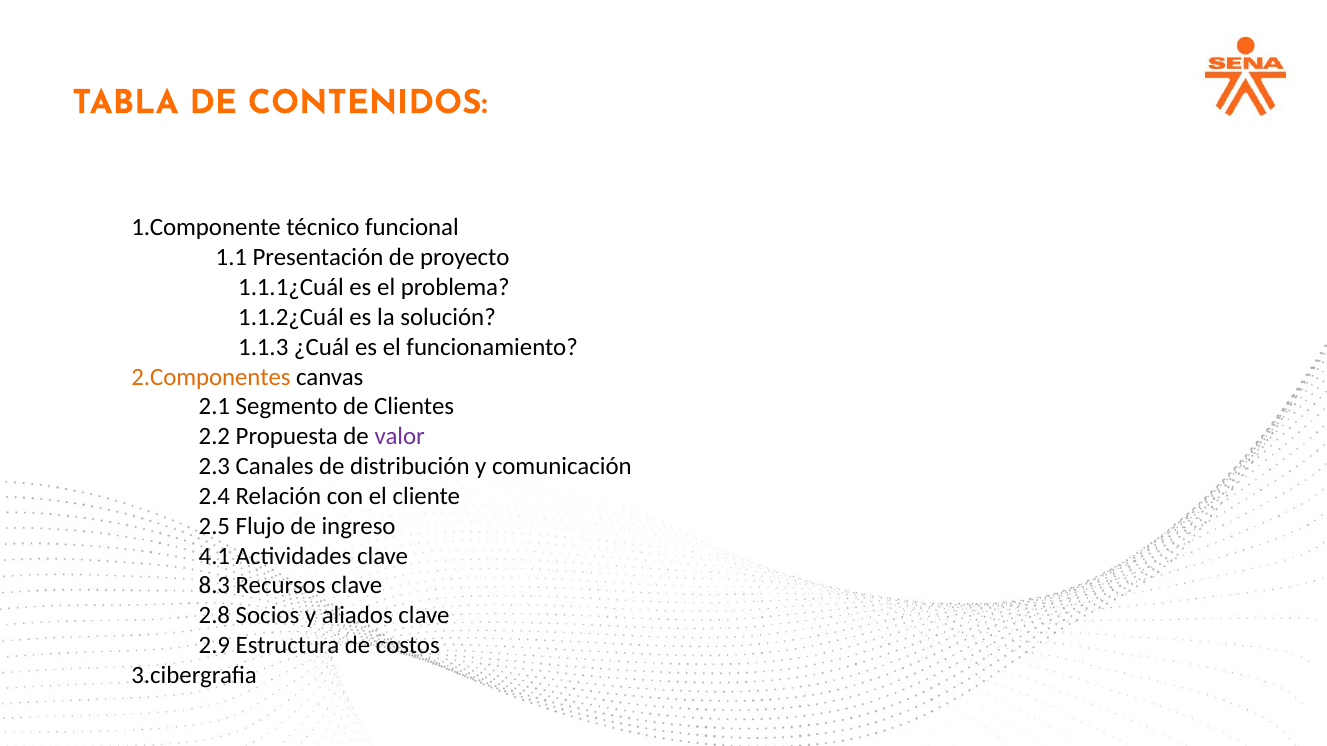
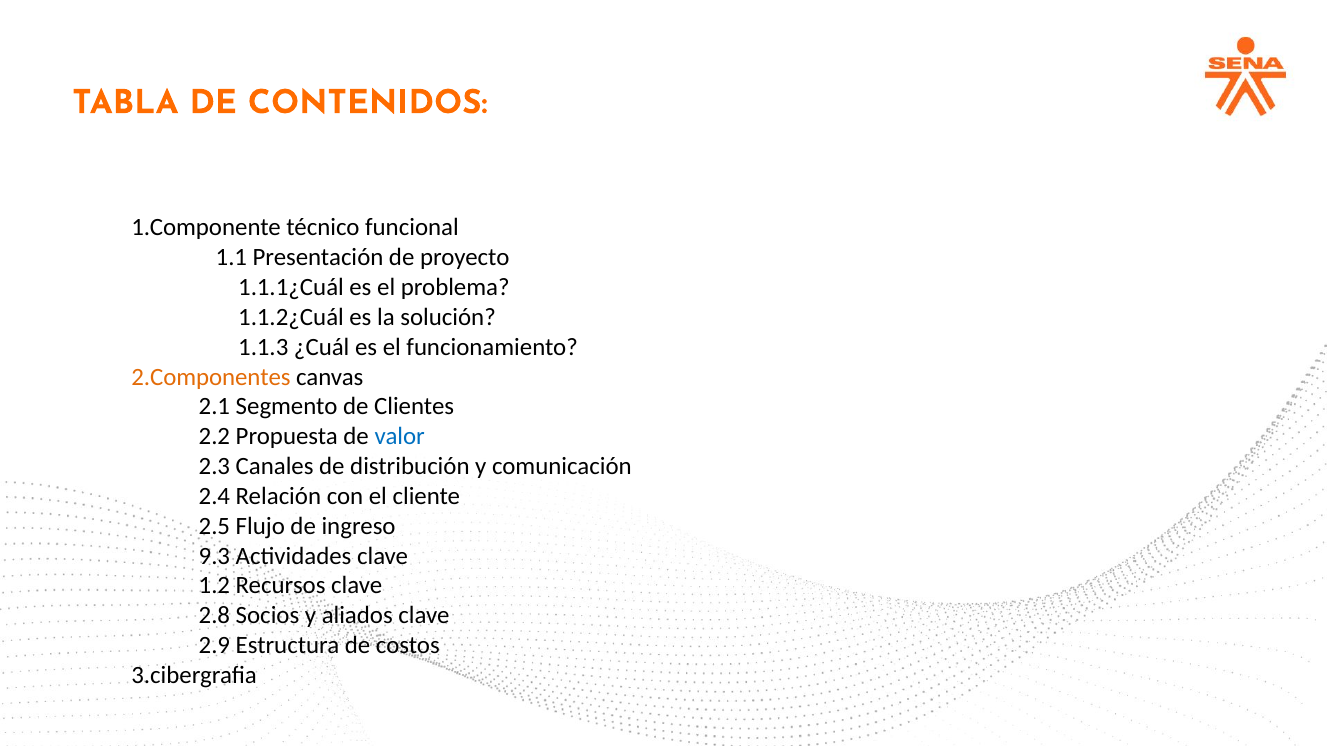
valor colour: purple -> blue
4.1: 4.1 -> 9.3
8.3: 8.3 -> 1.2
